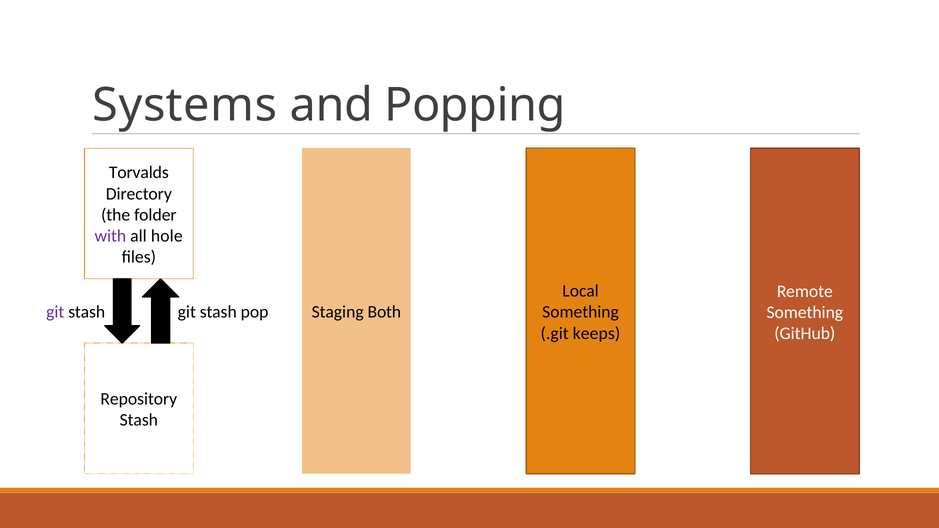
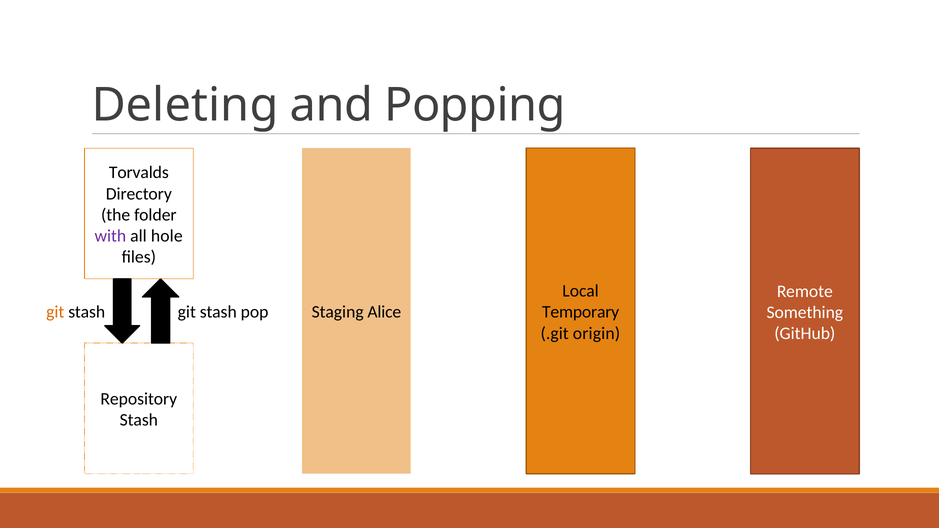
Systems: Systems -> Deleting
git at (55, 312) colour: purple -> orange
Both: Both -> Alice
Something at (581, 312): Something -> Temporary
keeps: keeps -> origin
